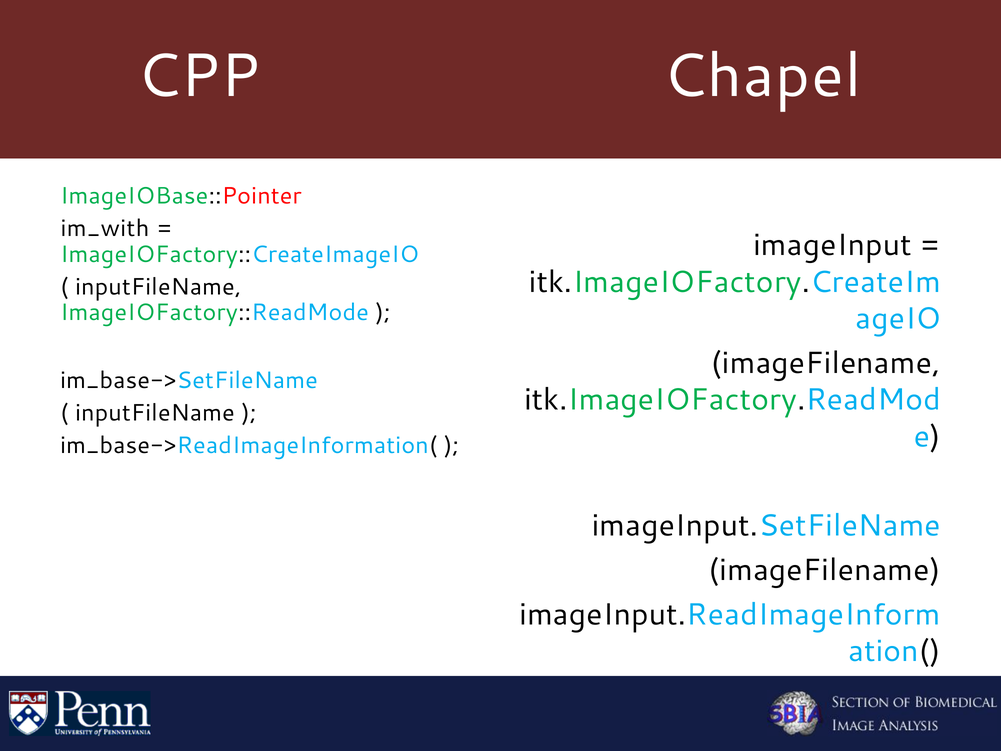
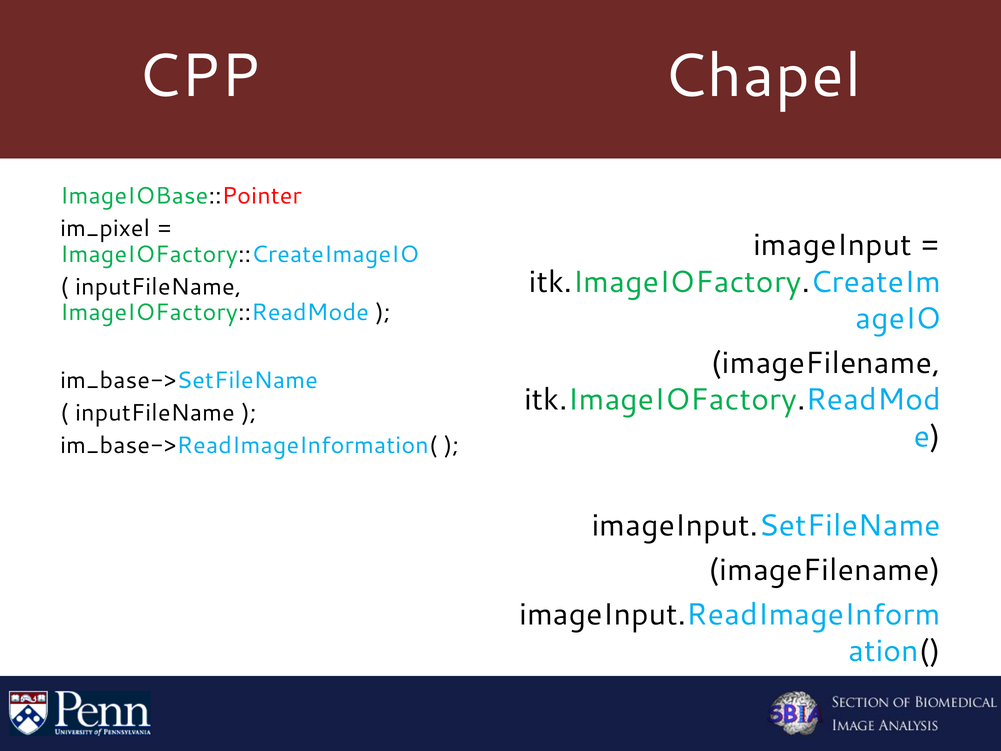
im_with: im_with -> im_pixel
